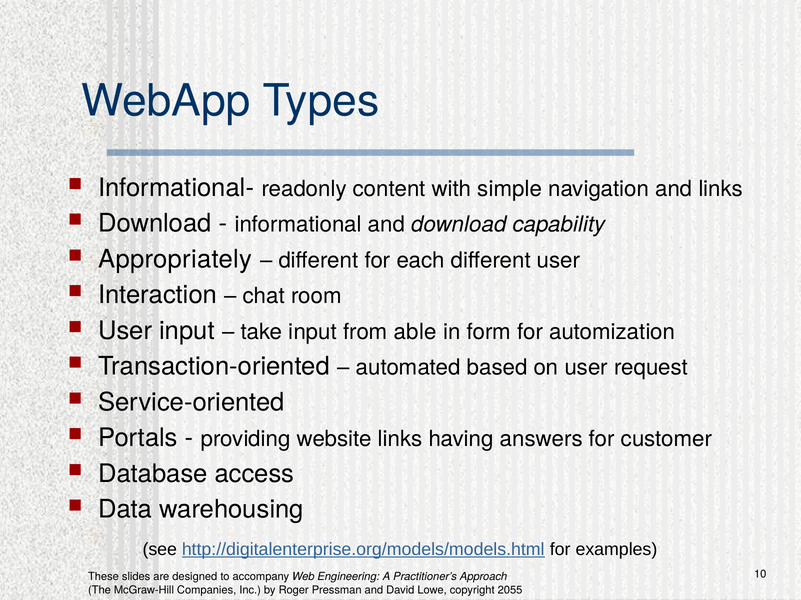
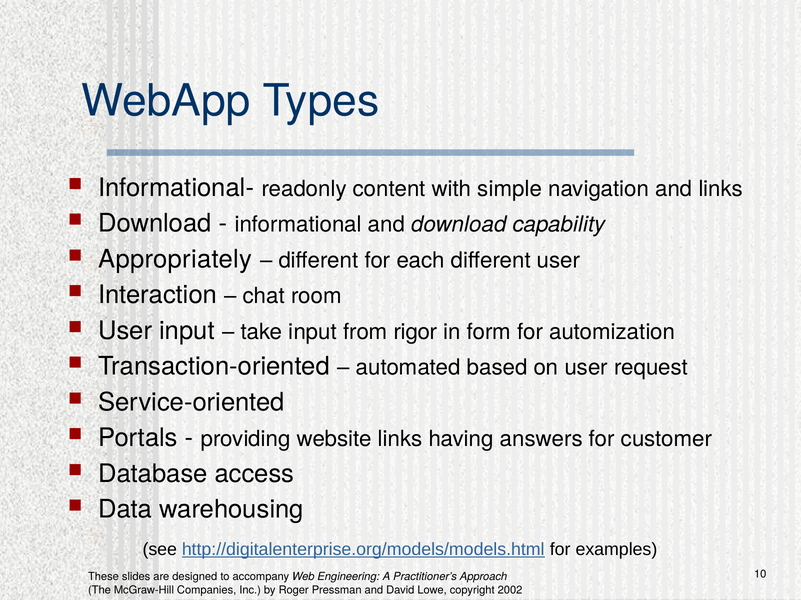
able: able -> rigor
2055: 2055 -> 2002
